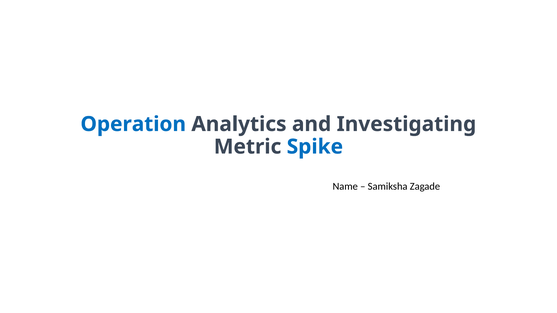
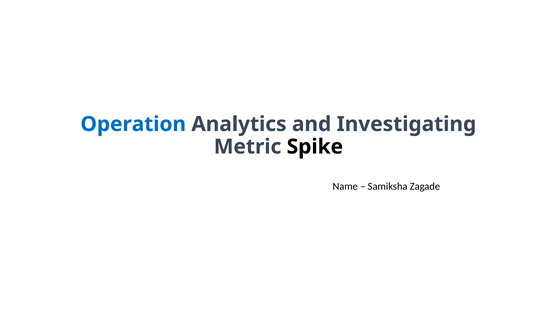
Spike colour: blue -> black
